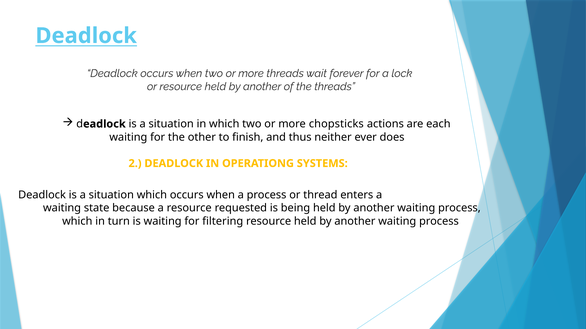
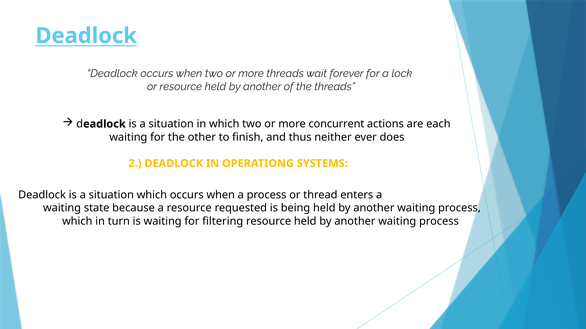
chopsticks: chopsticks -> concurrent
